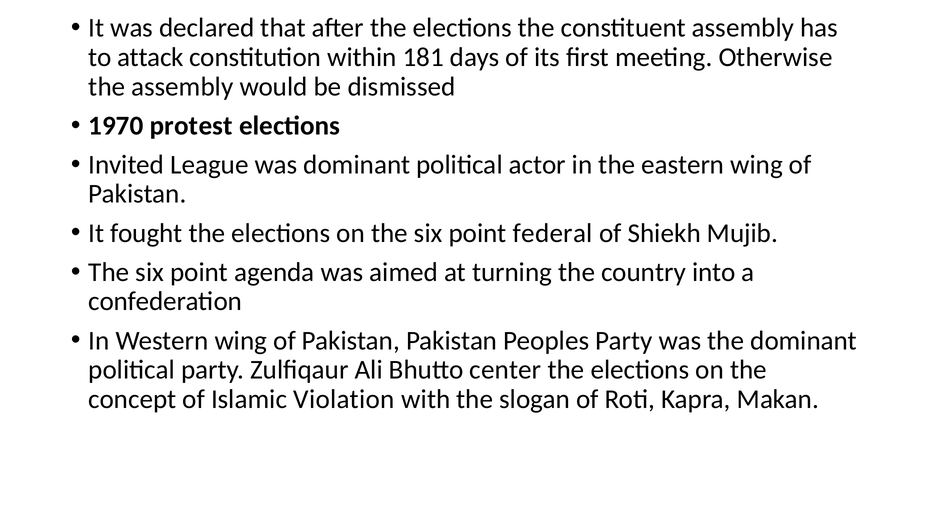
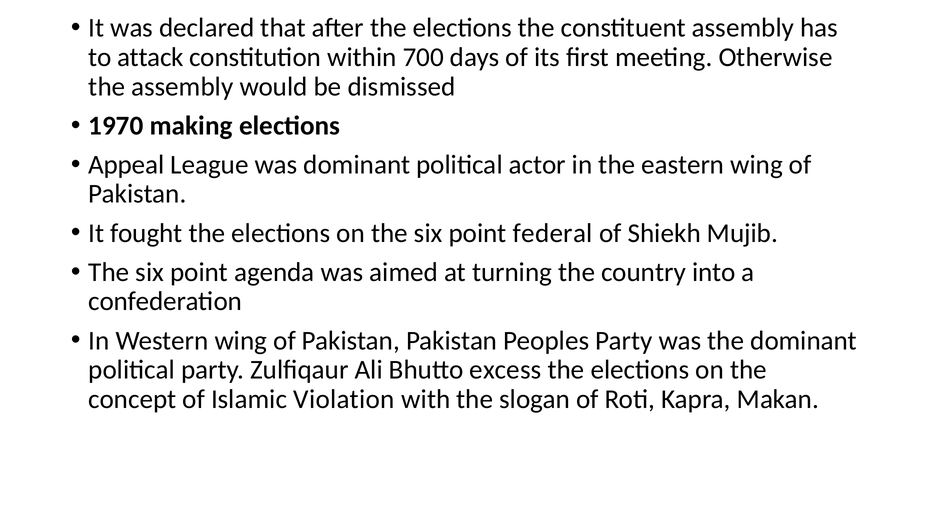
181: 181 -> 700
protest: protest -> making
Invited: Invited -> Appeal
center: center -> excess
